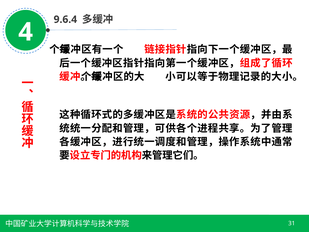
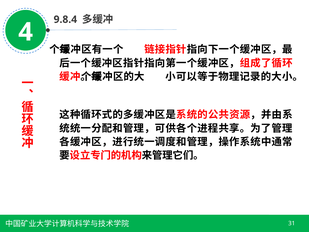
9.6.4: 9.6.4 -> 9.8.4
